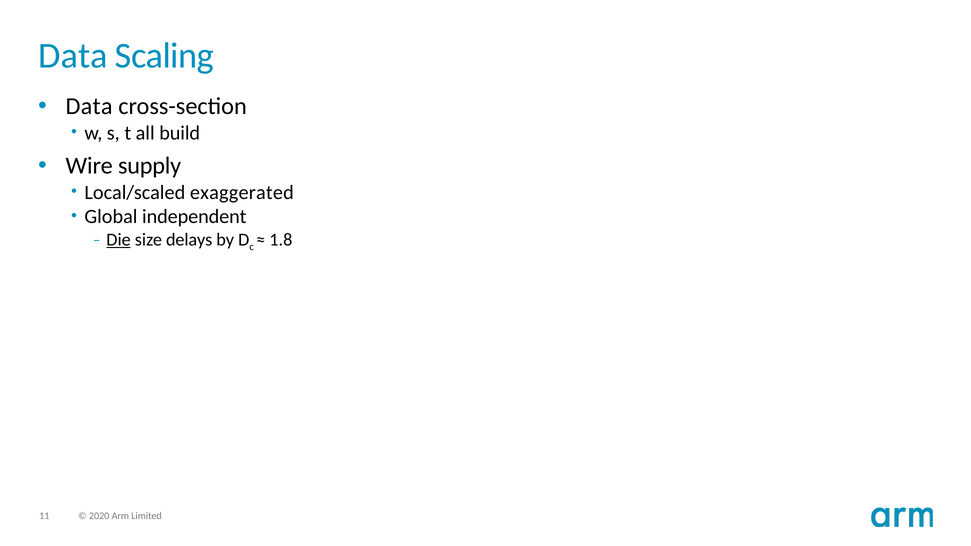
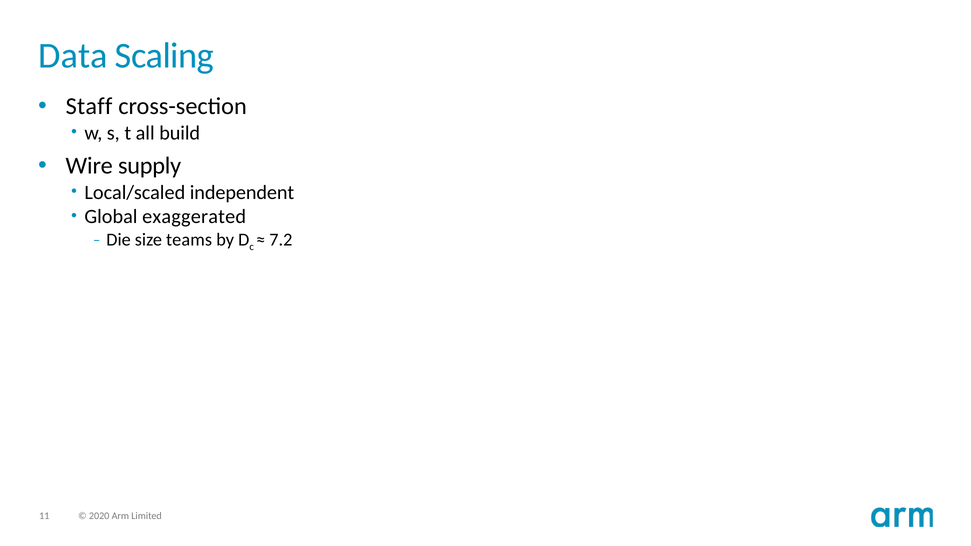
Data at (89, 106): Data -> Staff
exaggerated: exaggerated -> independent
independent: independent -> exaggerated
Die underline: present -> none
delays: delays -> teams
1.8: 1.8 -> 7.2
